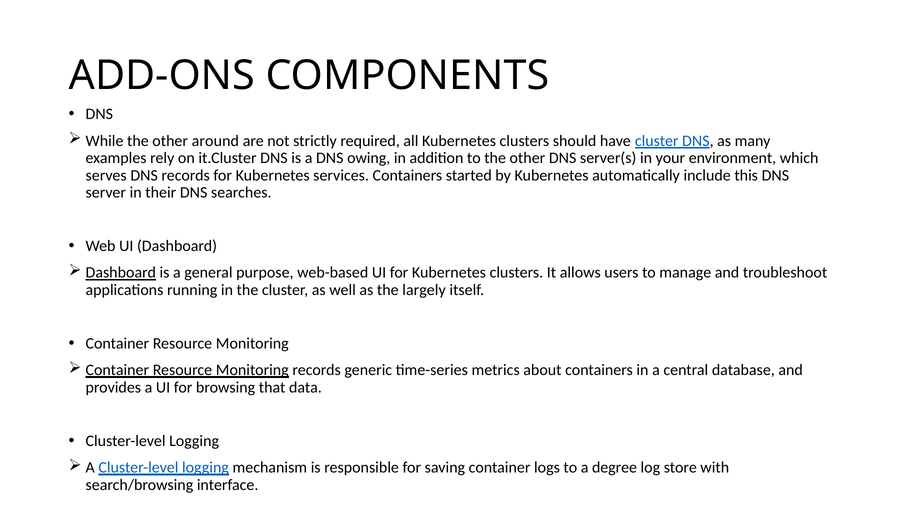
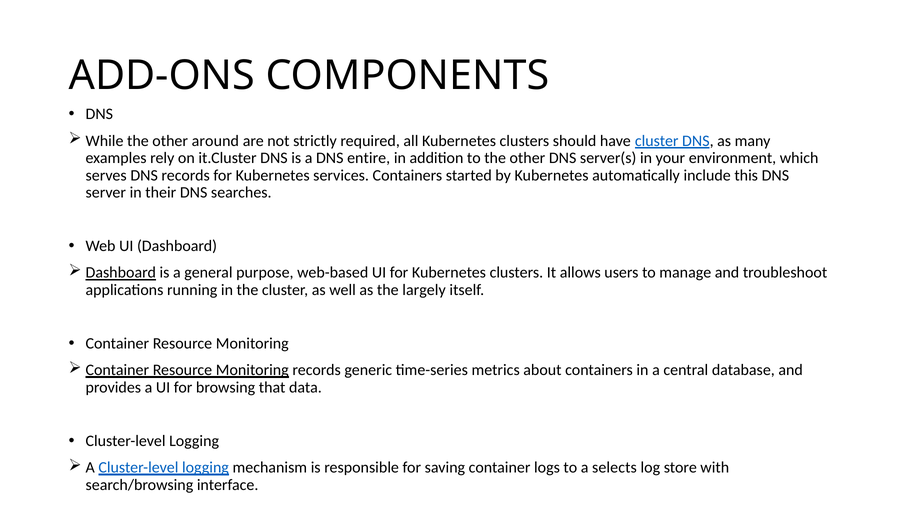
owing: owing -> entire
degree: degree -> selects
